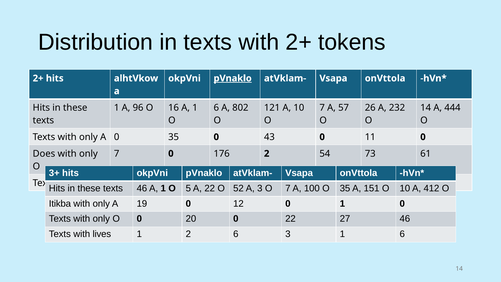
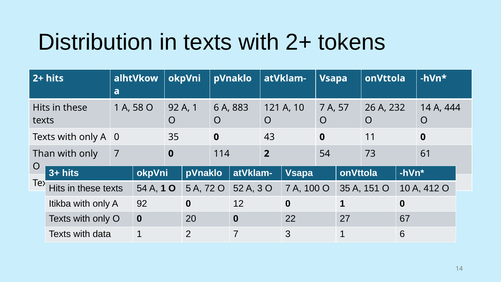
pVnaklo at (233, 78) underline: present -> none
96: 96 -> 58
O 16: 16 -> 92
802: 802 -> 883
Does: Does -> Than
176: 176 -> 114
46 at (142, 188): 46 -> 54
A 22: 22 -> 72
A 19: 19 -> 92
27 46: 46 -> 67
lives: lives -> data
2 6: 6 -> 7
